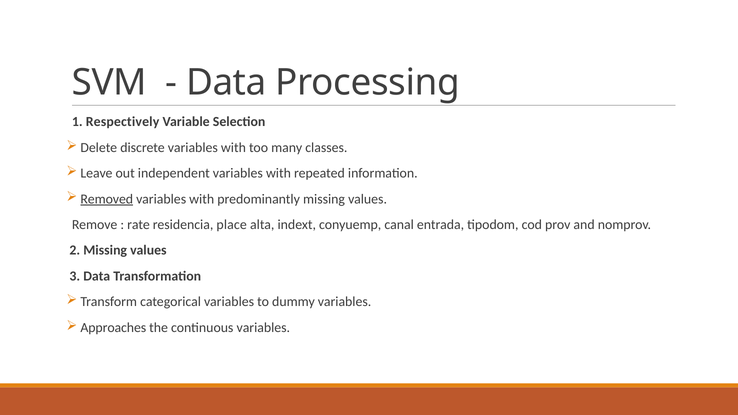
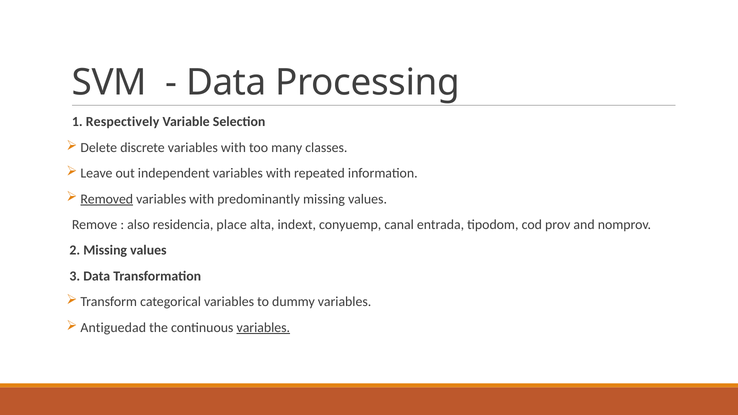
rate: rate -> also
Approaches: Approaches -> Antiguedad
variables at (263, 328) underline: none -> present
